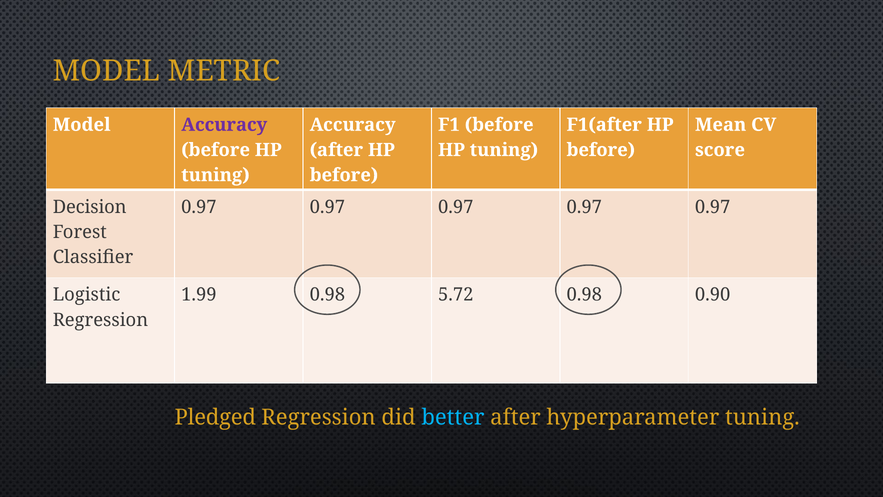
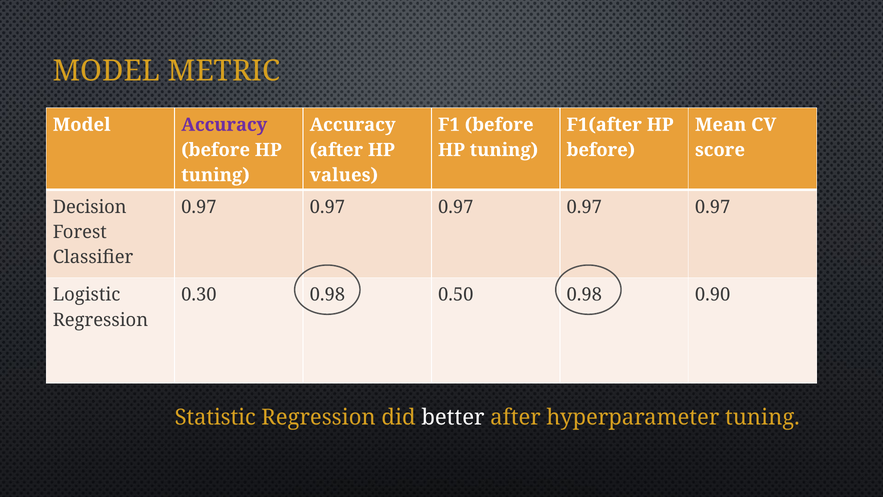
before at (344, 175): before -> values
1.99: 1.99 -> 0.30
5.72: 5.72 -> 0.50
Pledged: Pledged -> Statistic
better colour: light blue -> white
